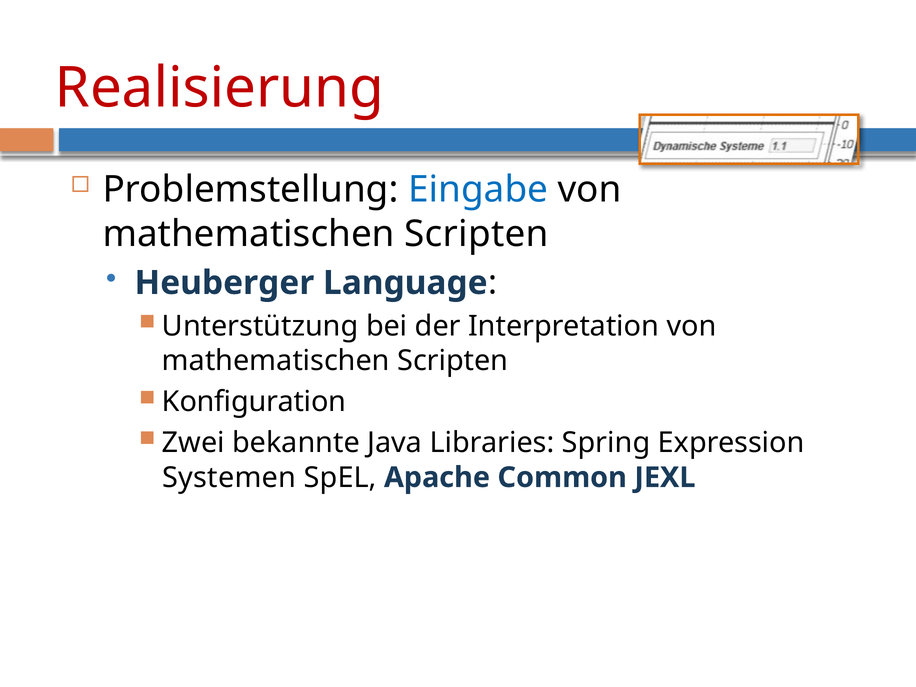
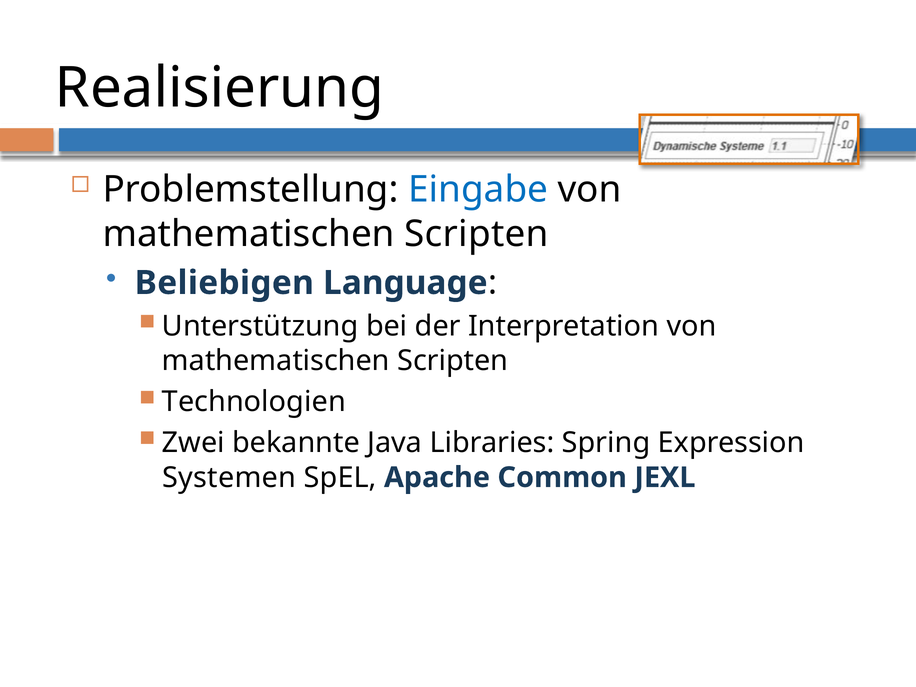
Realisierung colour: red -> black
Heuberger: Heuberger -> Beliebigen
Konfiguration: Konfiguration -> Technologien
